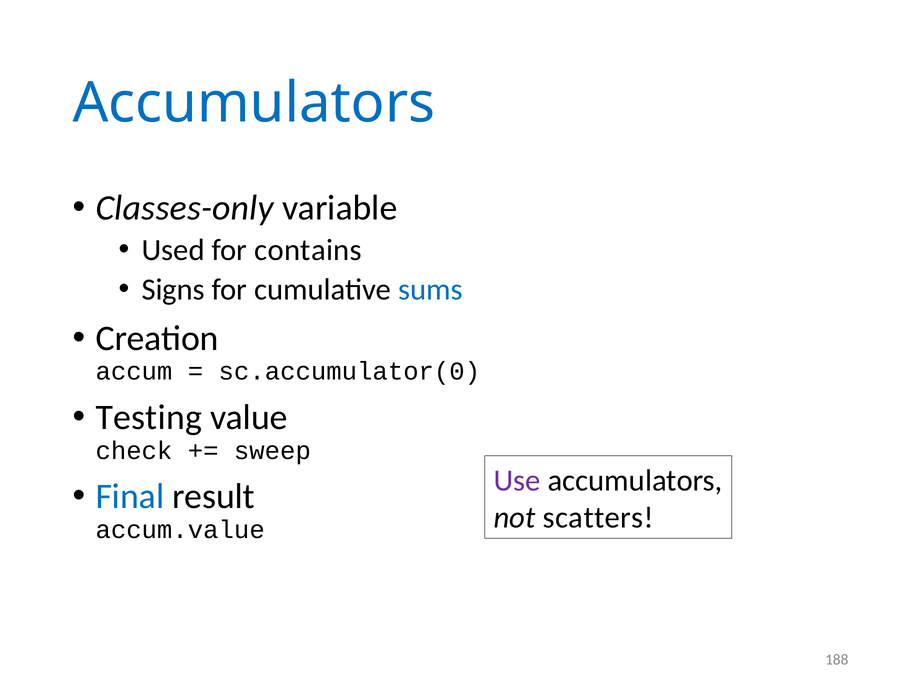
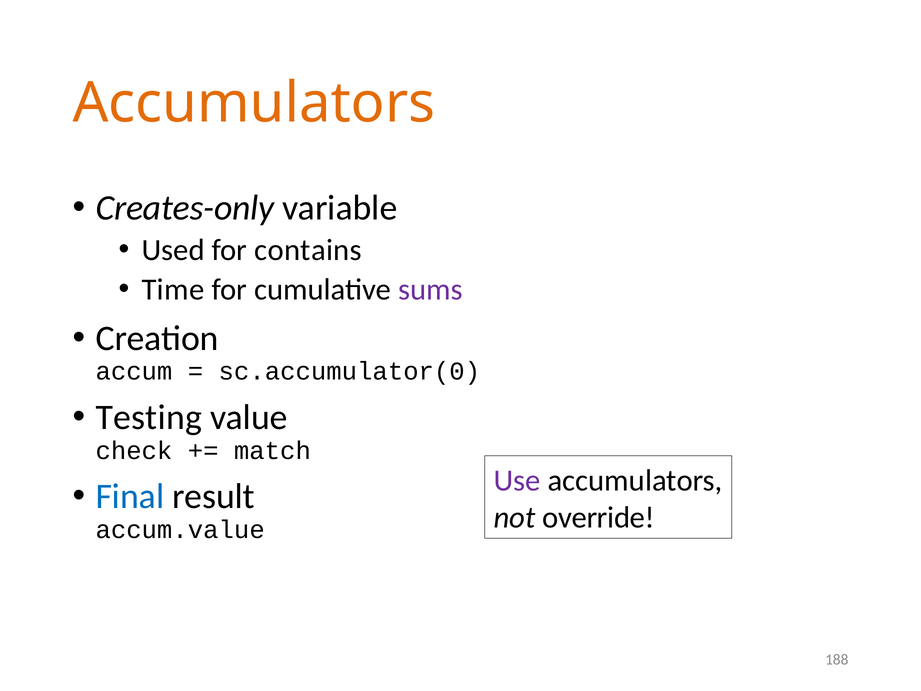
Accumulators at (254, 103) colour: blue -> orange
Classes-only: Classes-only -> Creates-only
Signs: Signs -> Time
sums colour: blue -> purple
sweep: sweep -> match
scatters: scatters -> override
